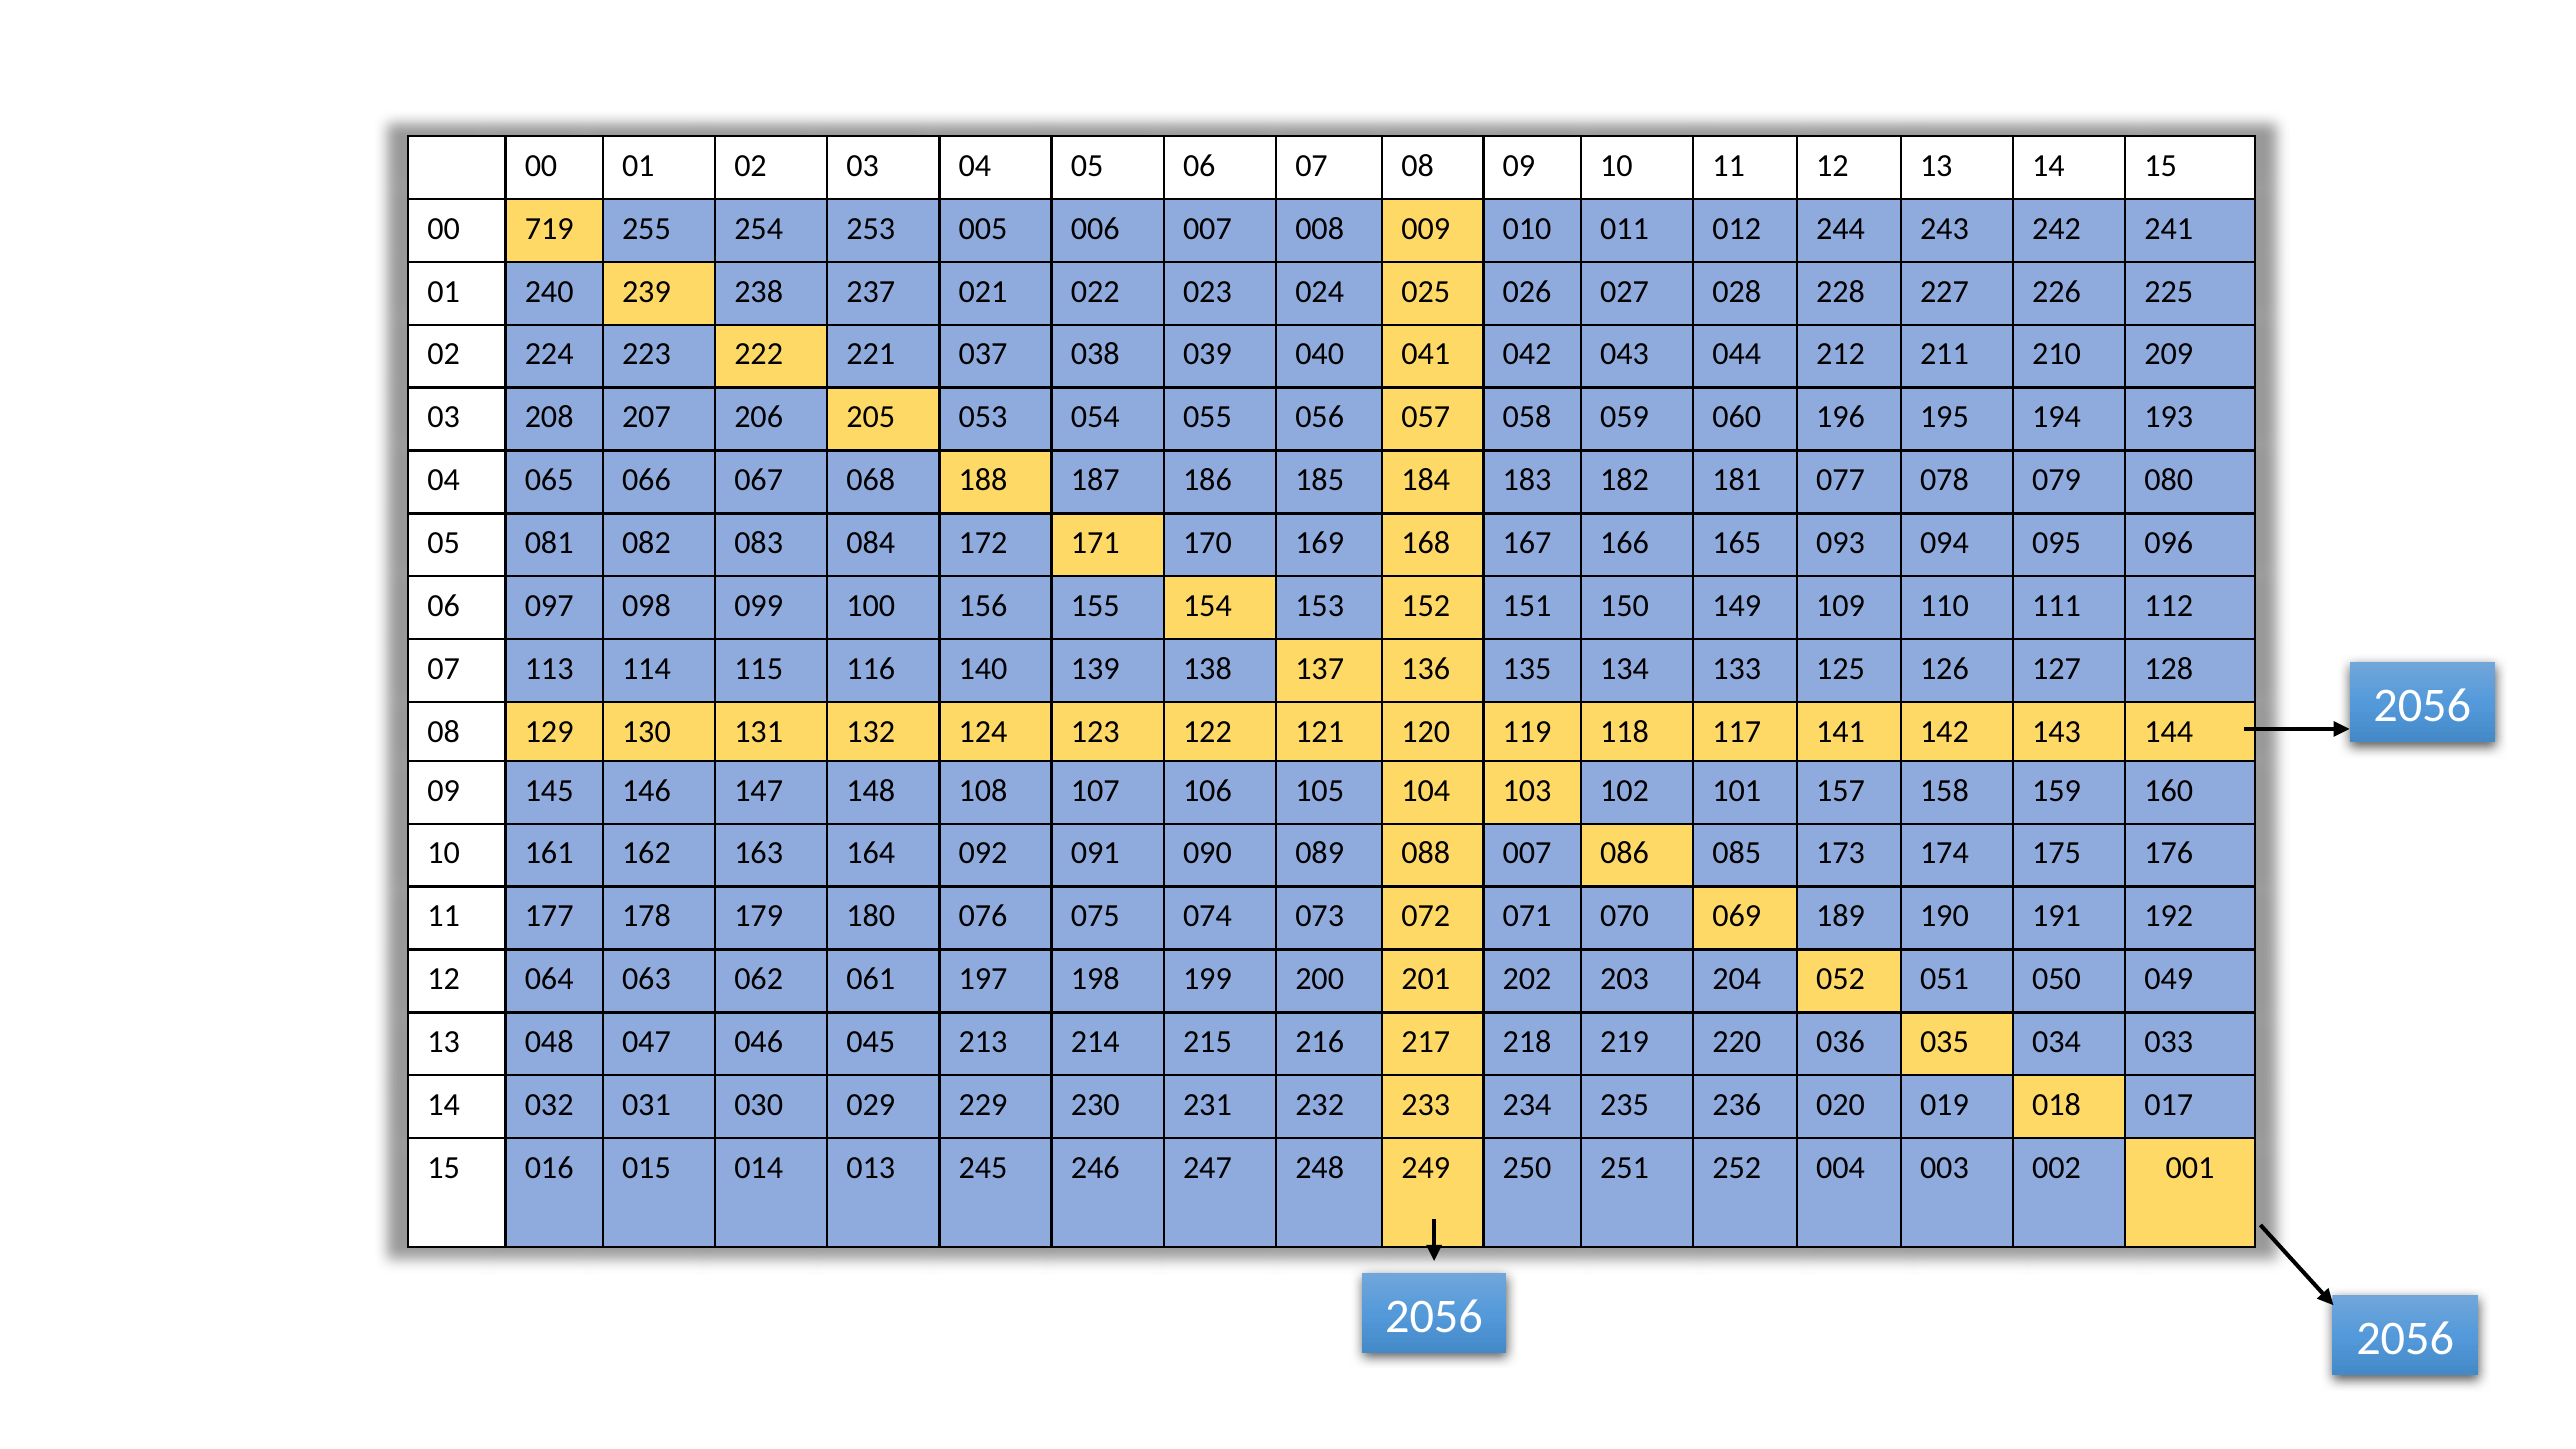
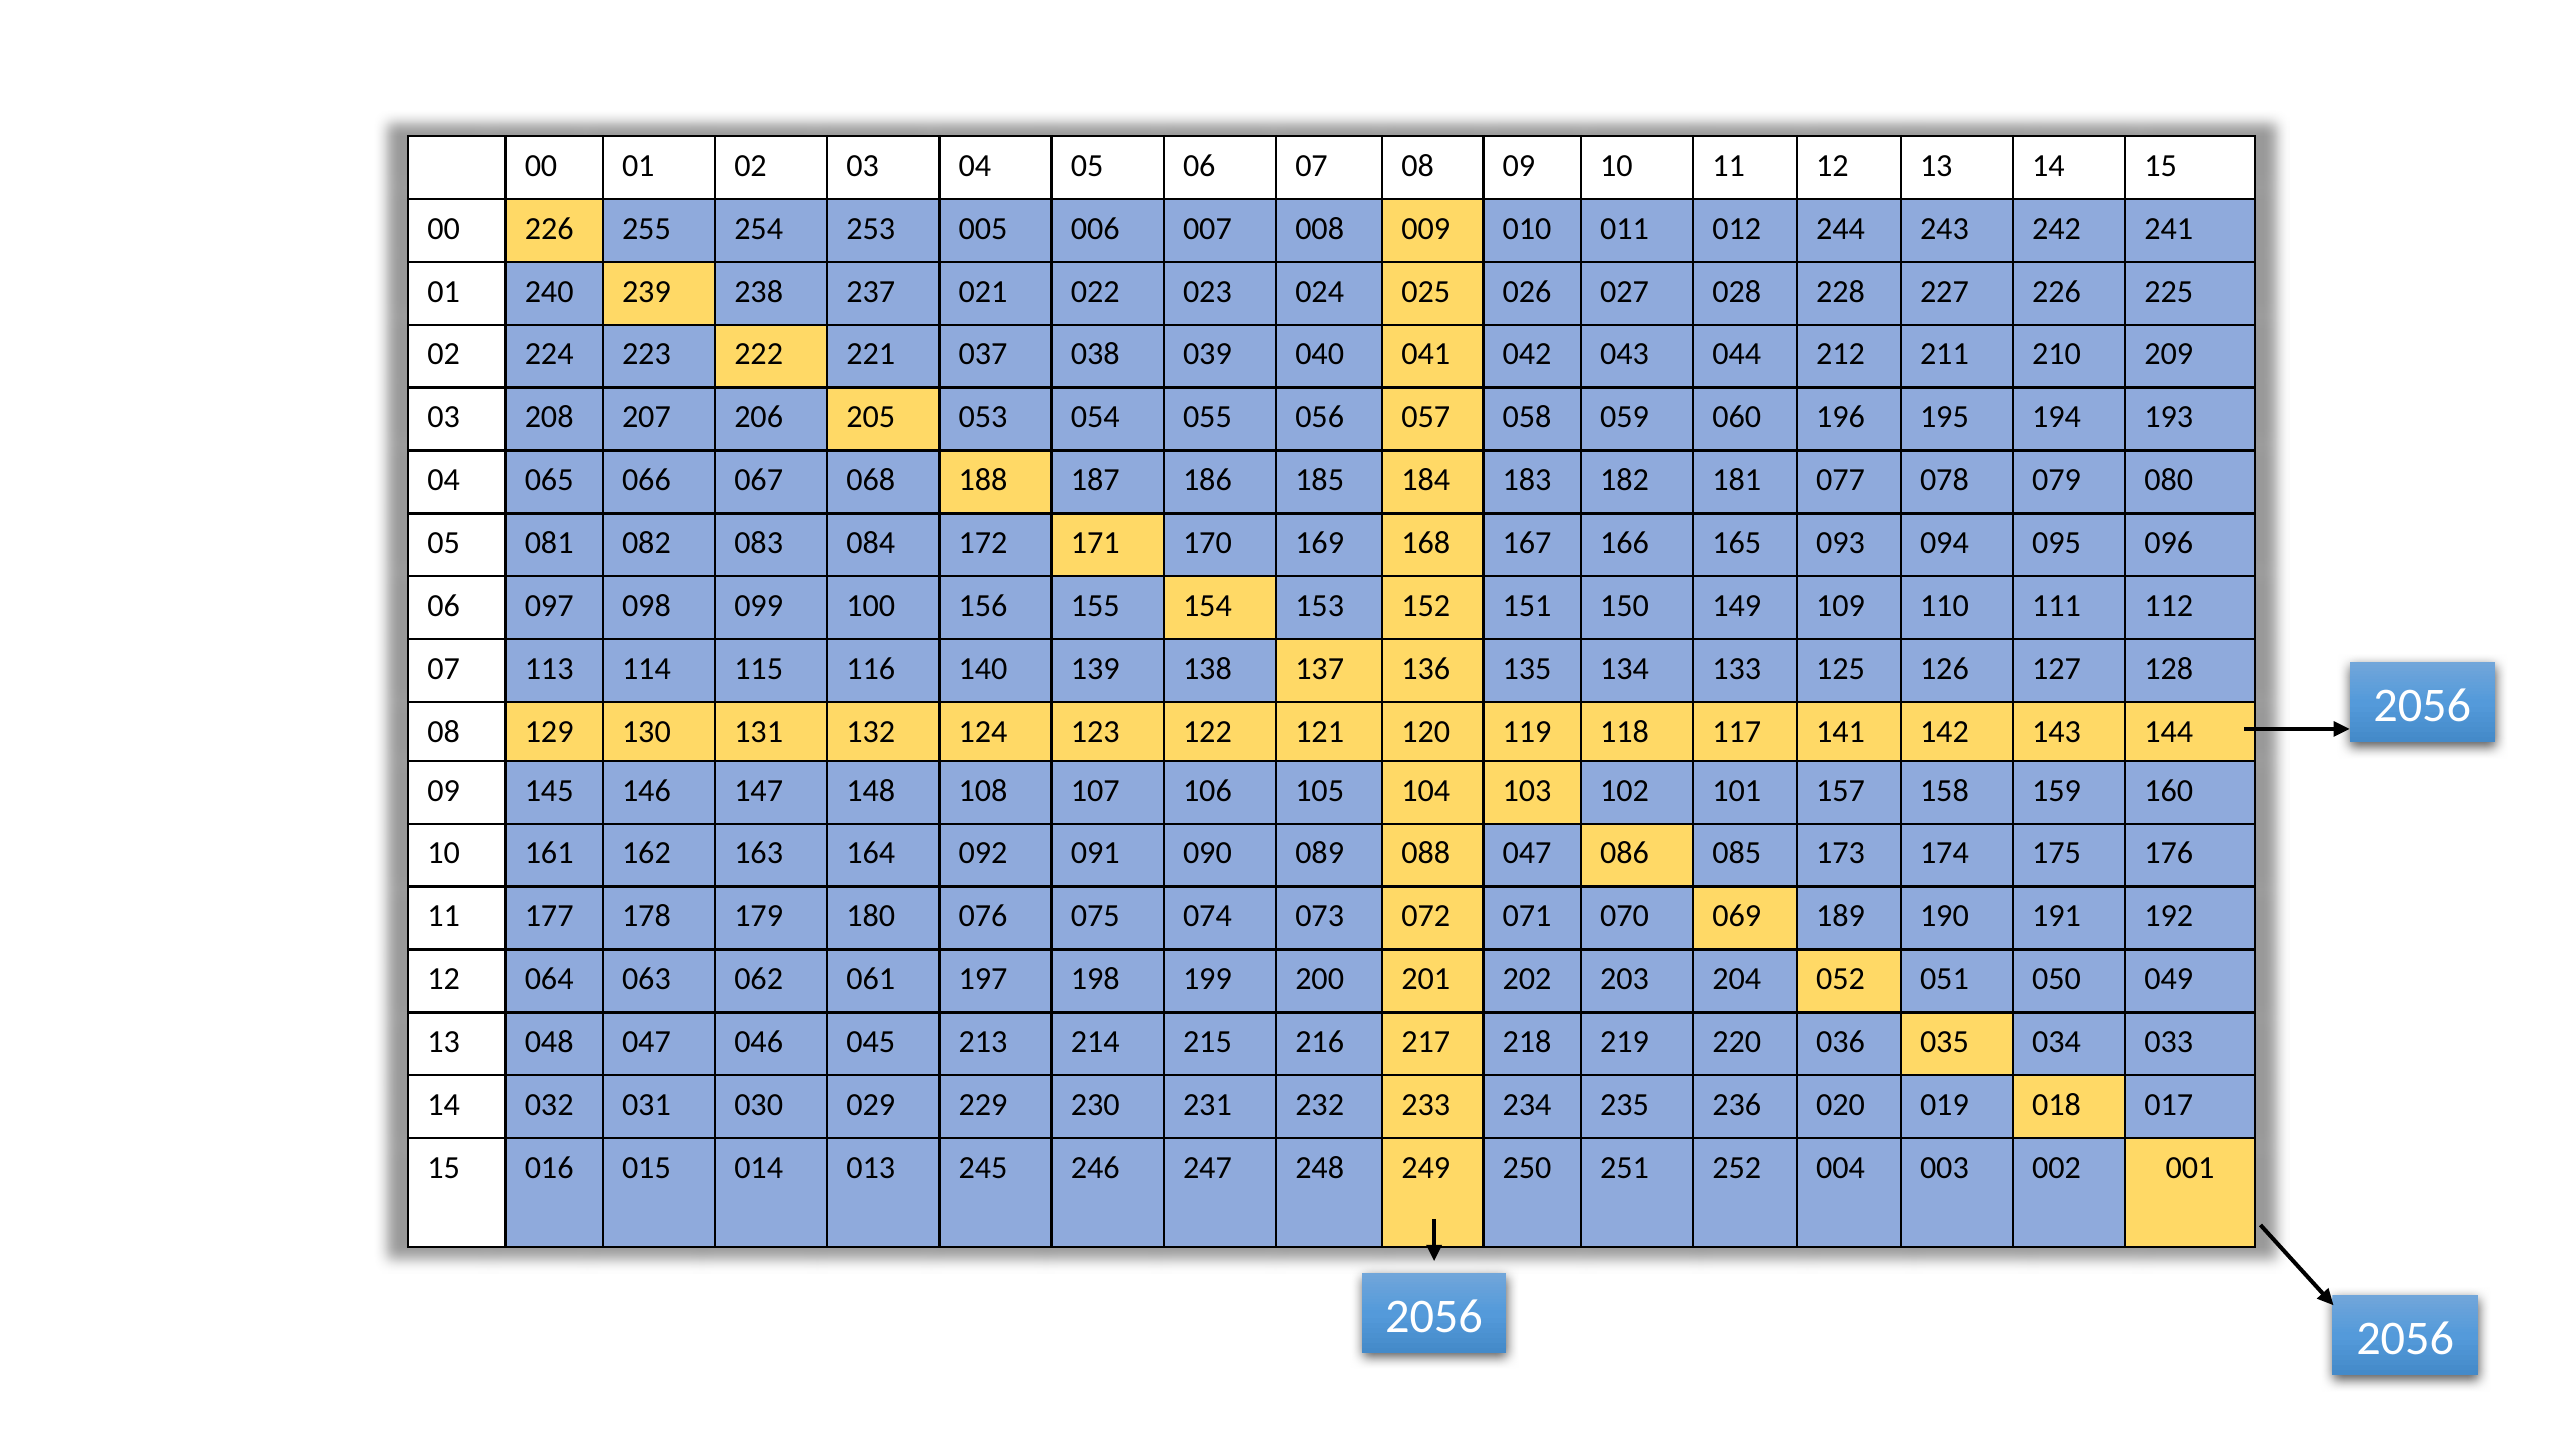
00 719: 719 -> 226
088 007: 007 -> 047
